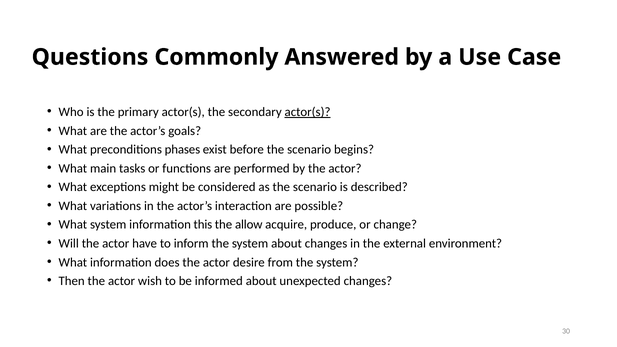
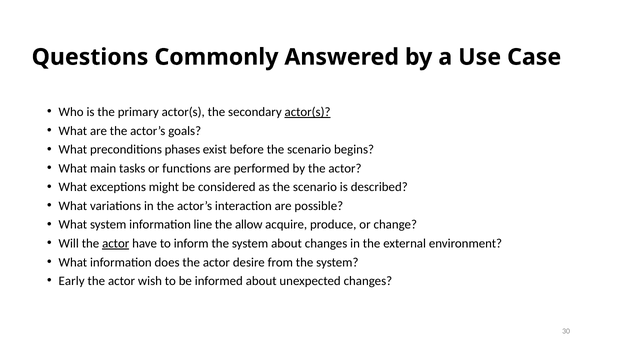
this: this -> line
actor at (116, 244) underline: none -> present
Then: Then -> Early
